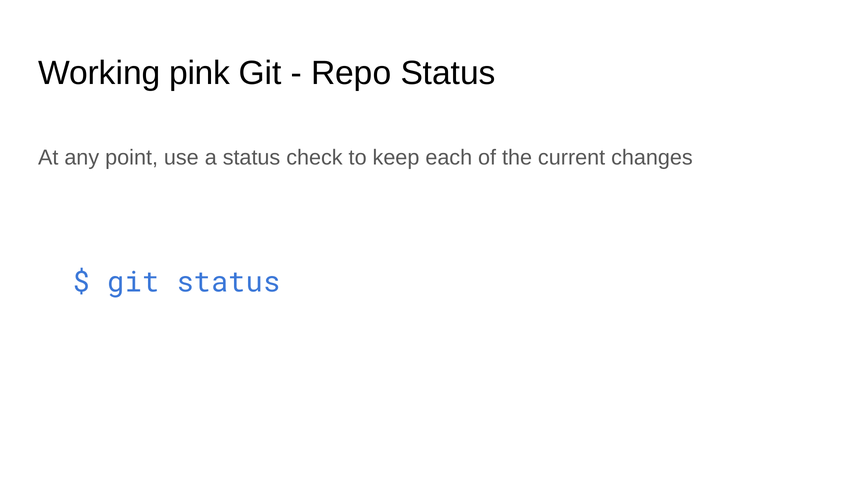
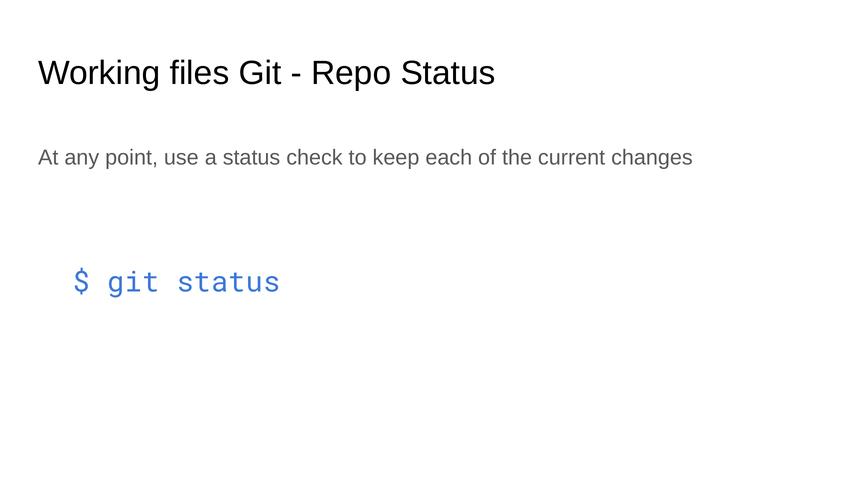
pink: pink -> files
